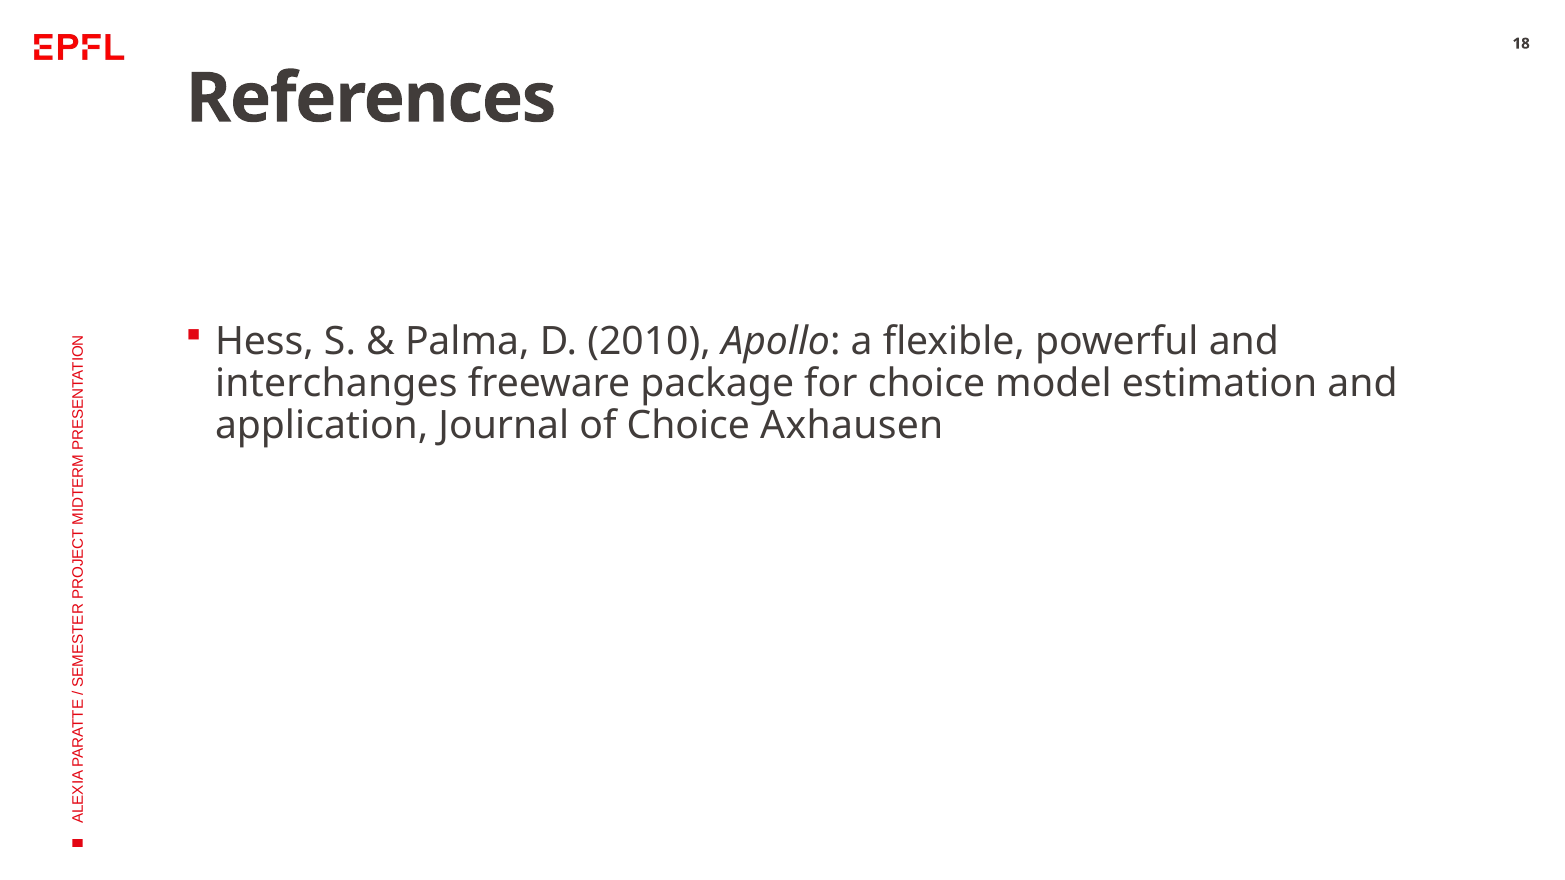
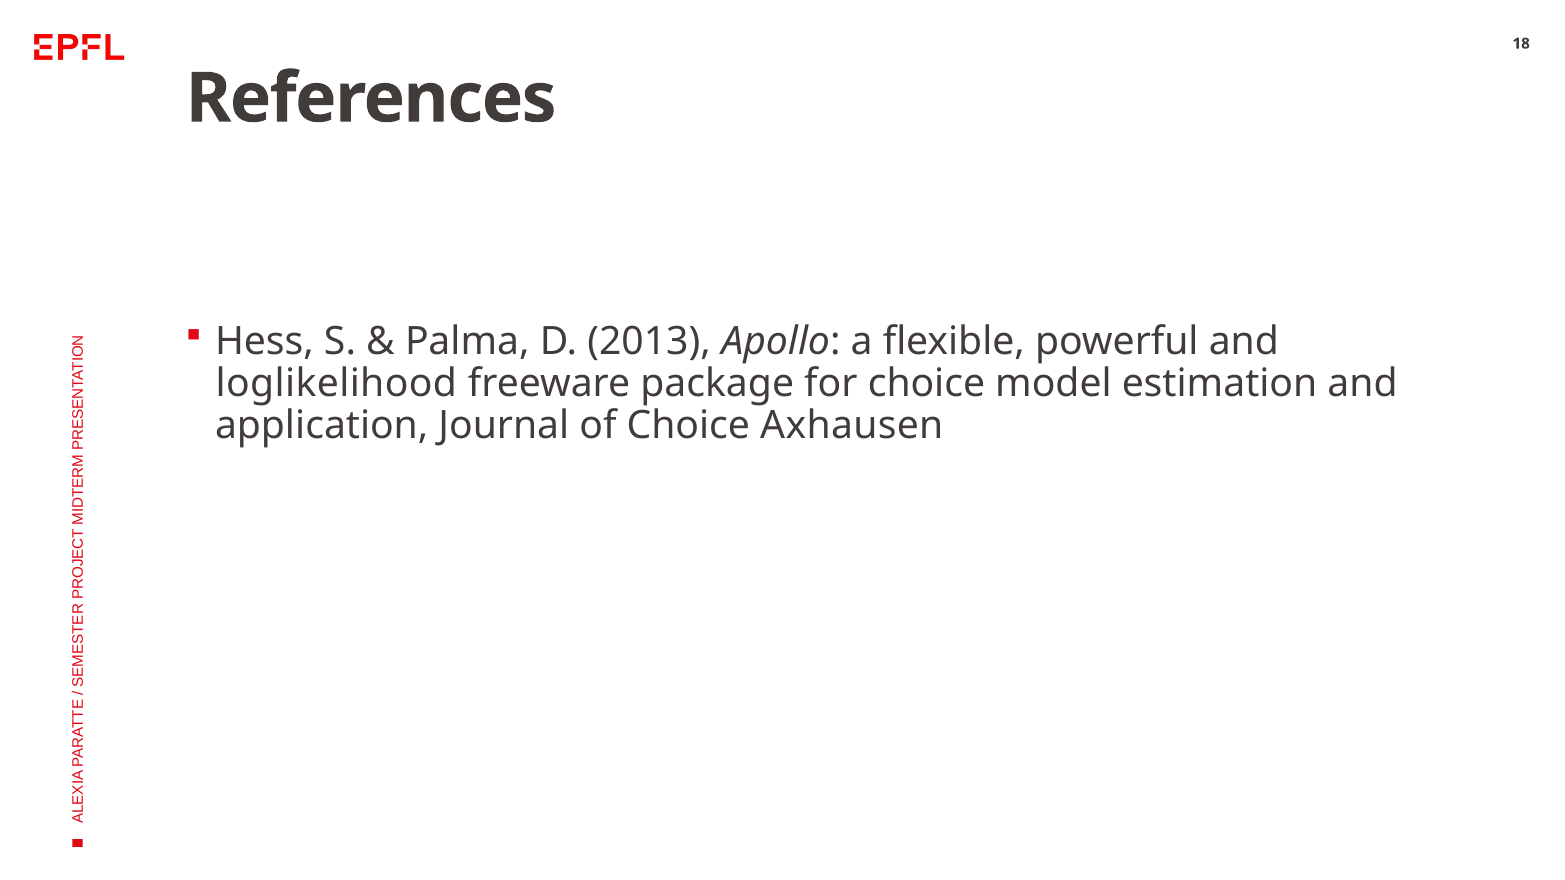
2010: 2010 -> 2013
interchanges: interchanges -> loglikelihood
